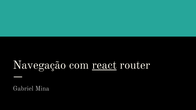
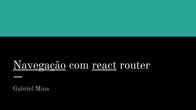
Navegação underline: none -> present
